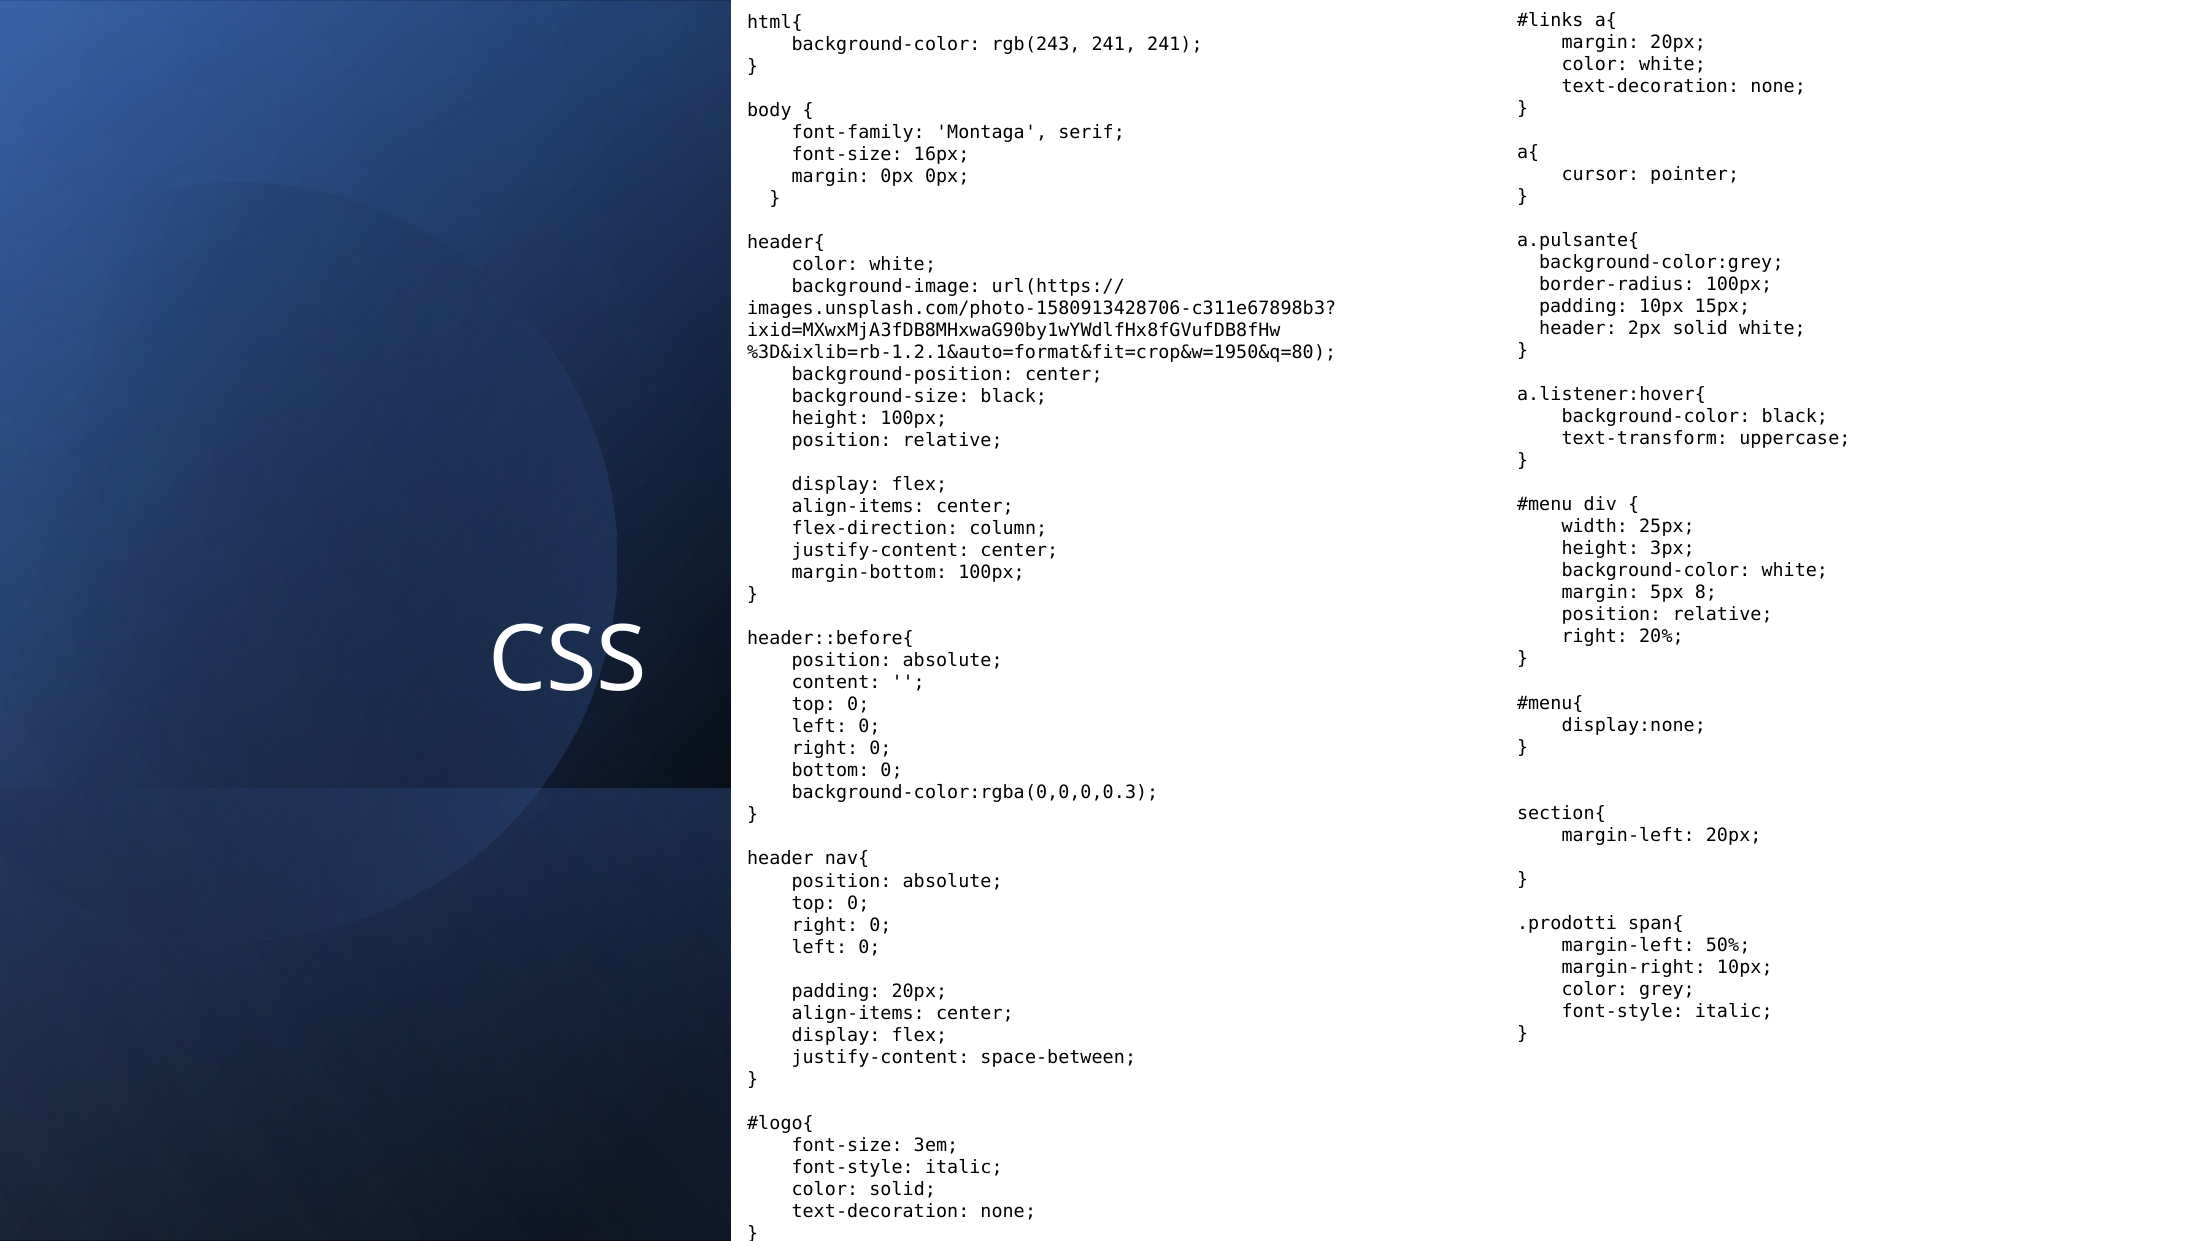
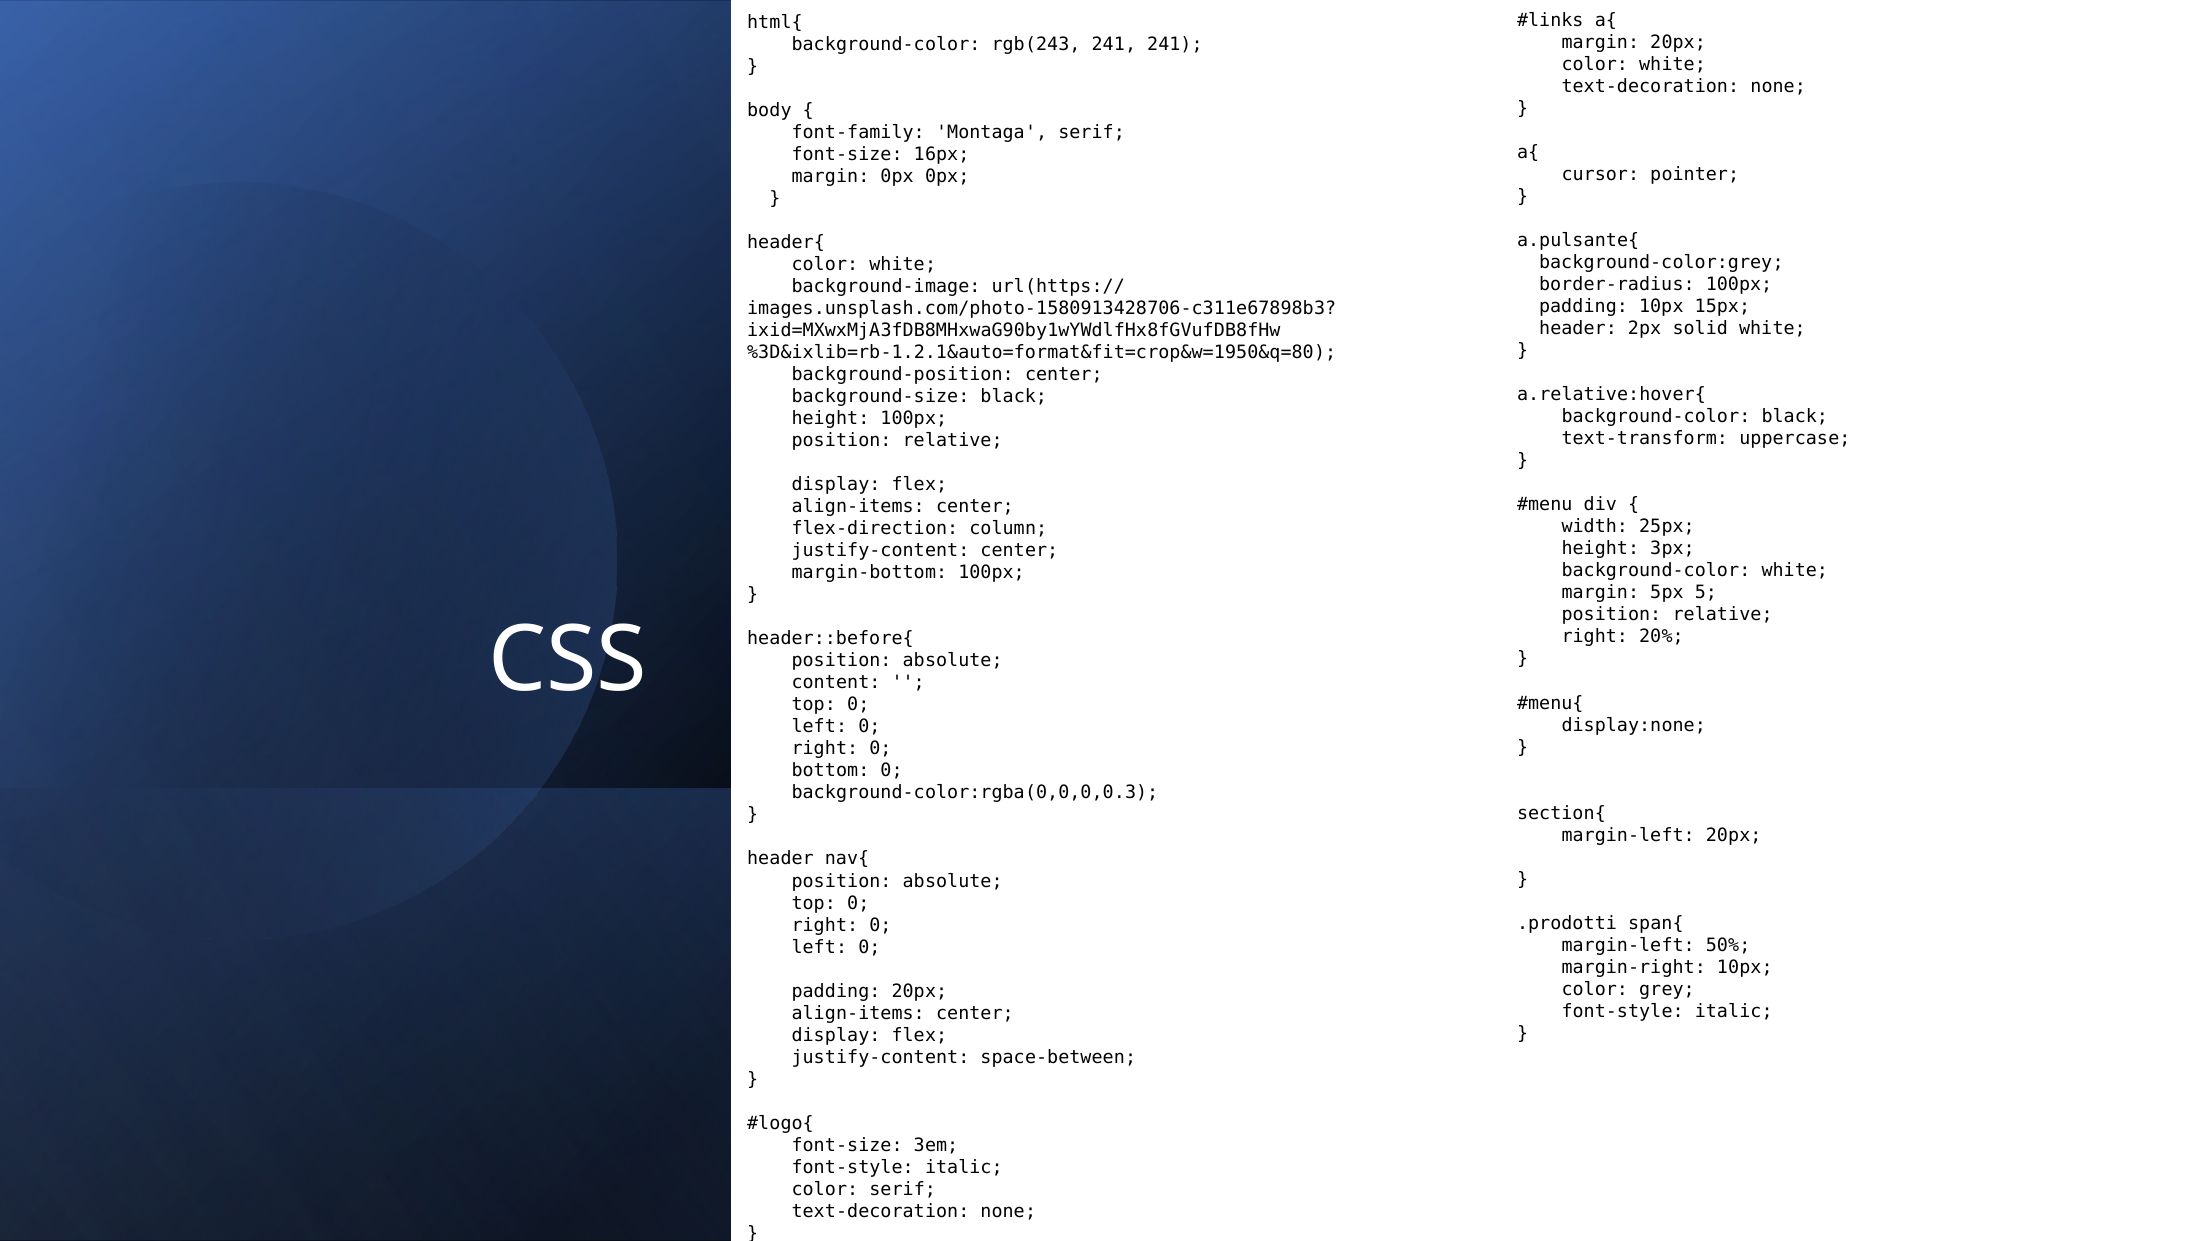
a.listener:hover{: a.listener:hover{ -> a.relative:hover{
8: 8 -> 5
color solid: solid -> serif
